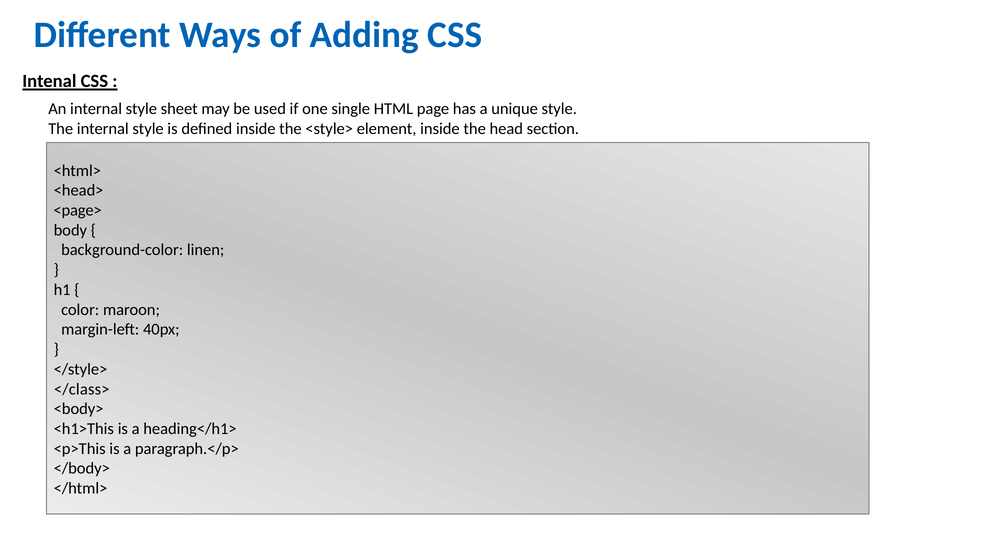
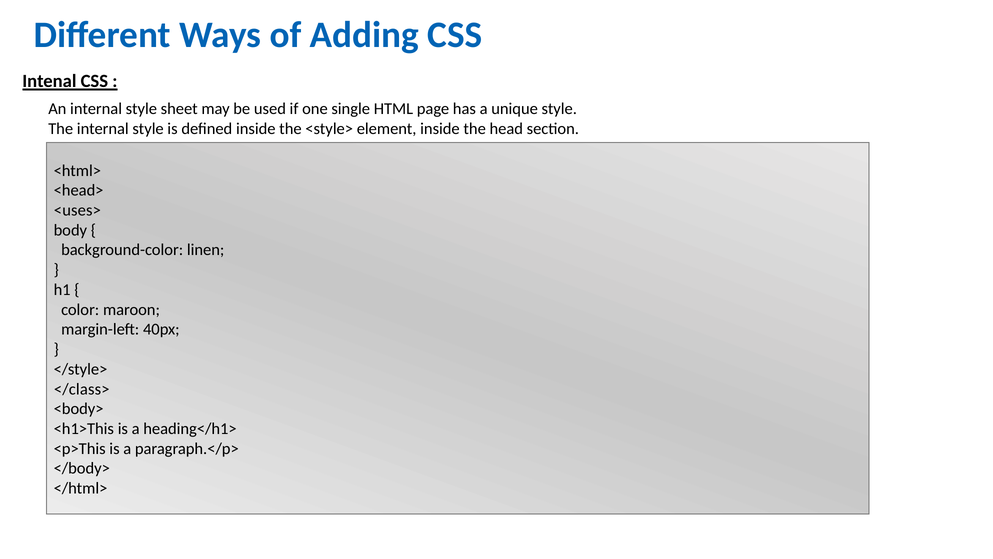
<page>: <page> -> <uses>
